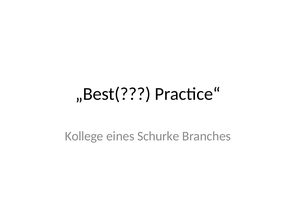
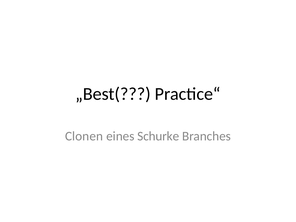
Kollege: Kollege -> Clonen
